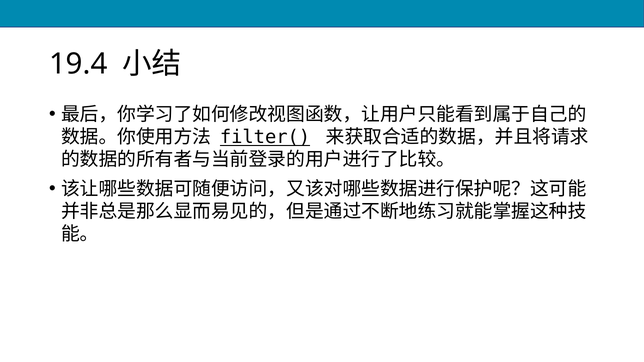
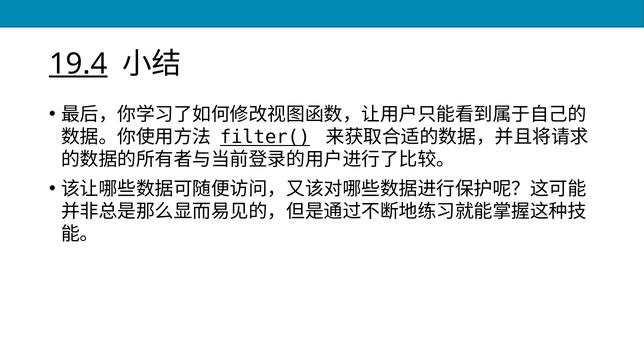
19.4 underline: none -> present
